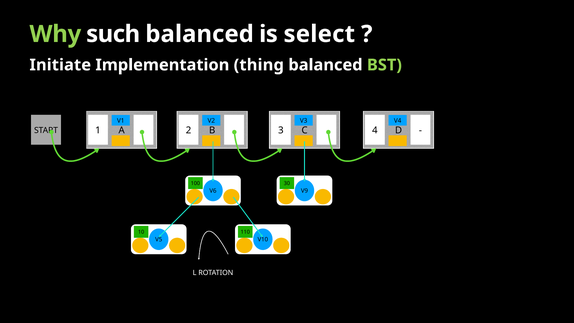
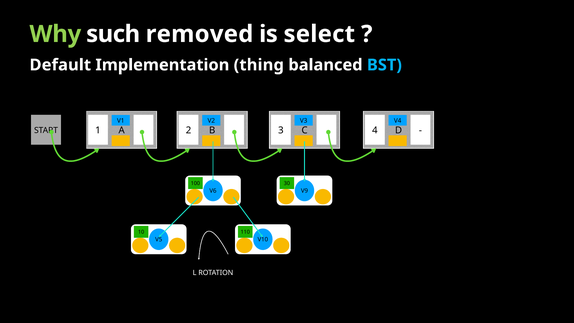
such balanced: balanced -> removed
Initiate: Initiate -> Default
BST colour: light green -> light blue
